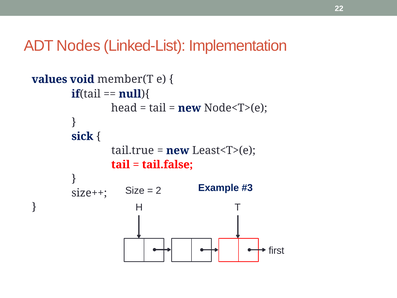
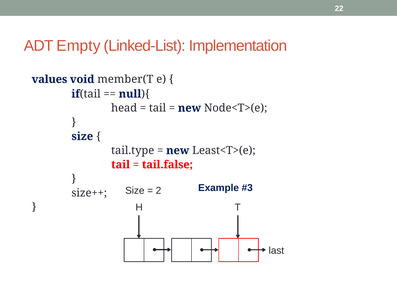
Nodes: Nodes -> Empty
sick at (82, 136): sick -> size
tail.true: tail.true -> tail.type
first: first -> last
